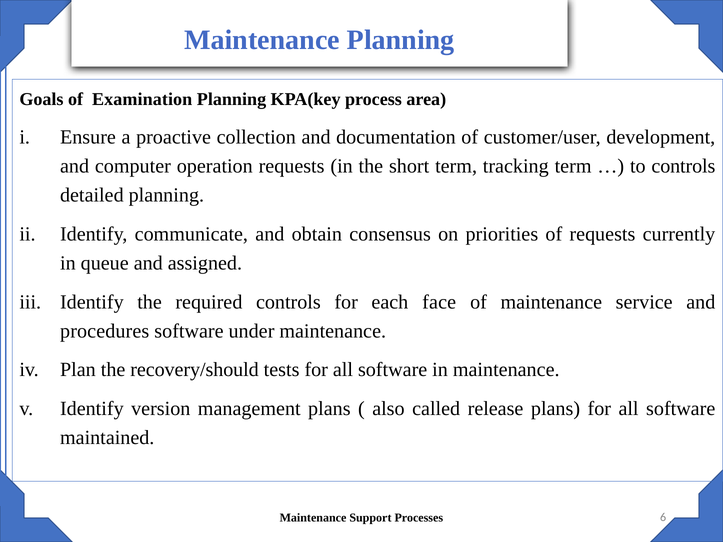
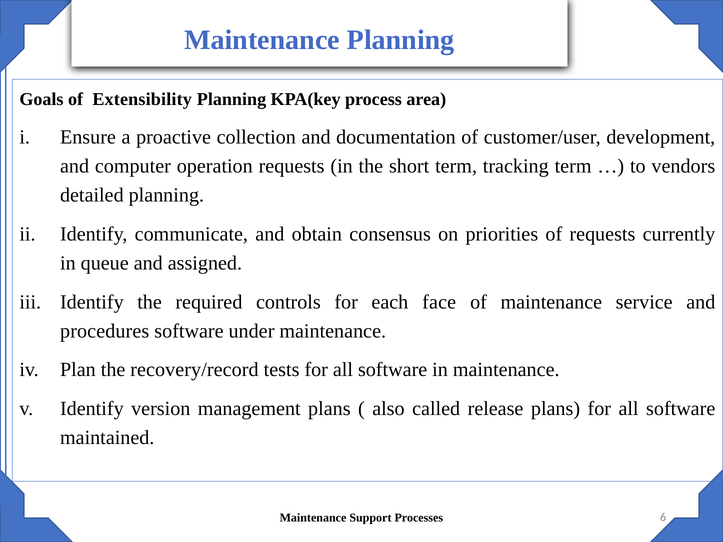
Examination: Examination -> Extensibility
to controls: controls -> vendors
recovery/should: recovery/should -> recovery/record
